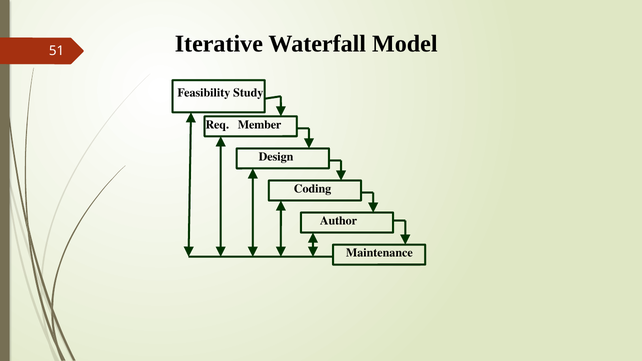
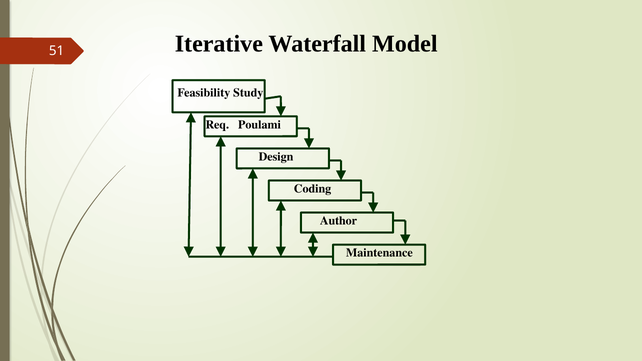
Member: Member -> Poulami
